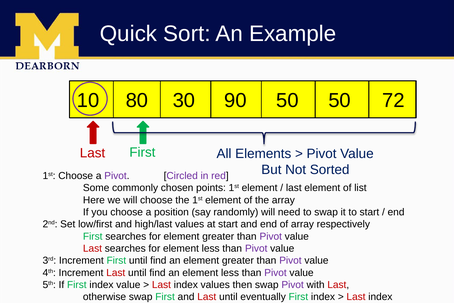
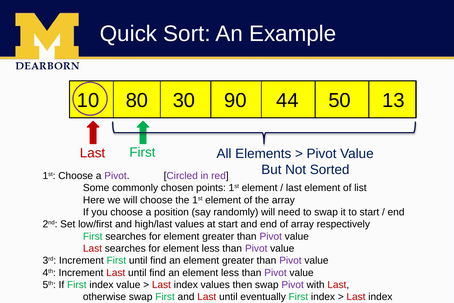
30 50: 50 -> 44
72: 72 -> 13
